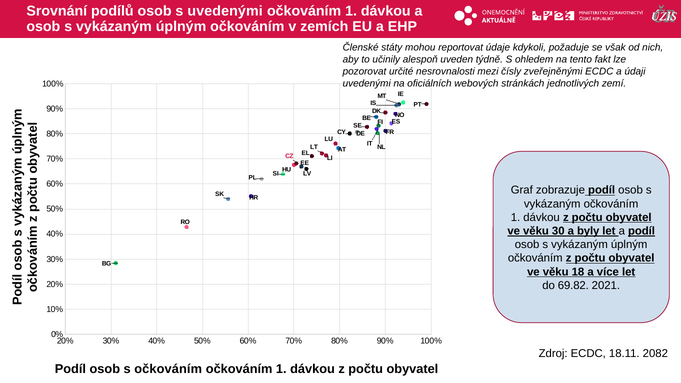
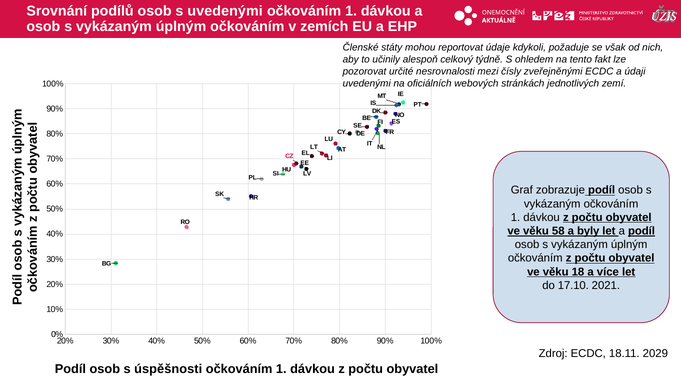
uveden: uveden -> celkový
30: 30 -> 58
69.82: 69.82 -> 17.10
2082: 2082 -> 2029
s očkováním: očkováním -> úspěšnosti
